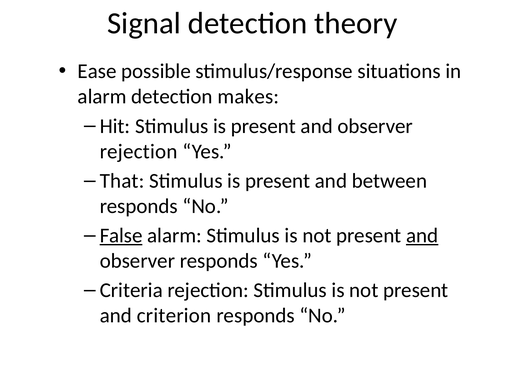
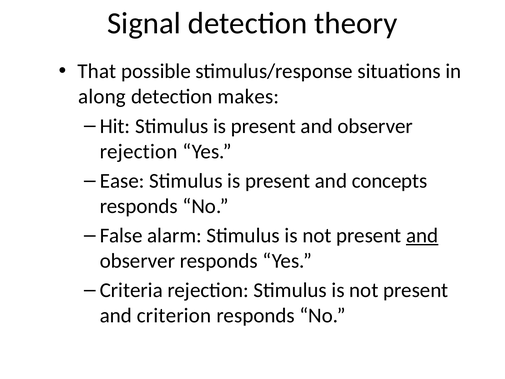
Ease: Ease -> That
alarm at (102, 97): alarm -> along
That: That -> Ease
between: between -> concepts
False underline: present -> none
